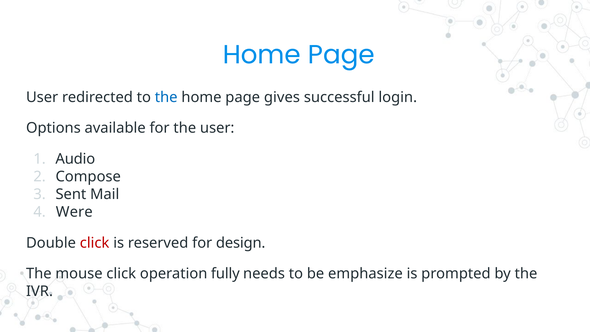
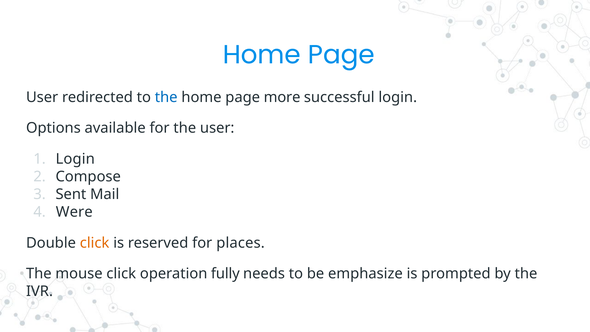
gives: gives -> more
Audio at (75, 159): Audio -> Login
click at (95, 243) colour: red -> orange
design: design -> places
